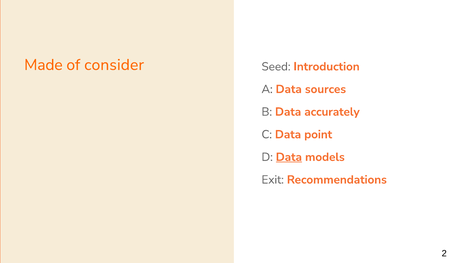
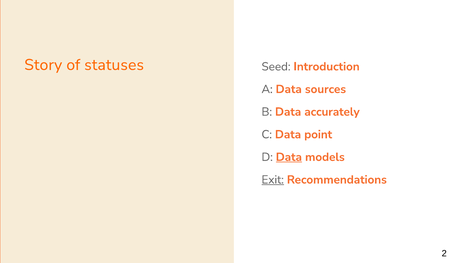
Made: Made -> Story
consider: consider -> statuses
Exit underline: none -> present
